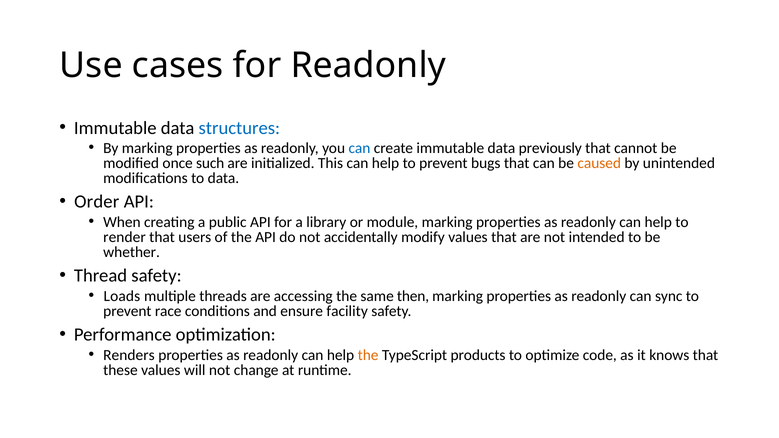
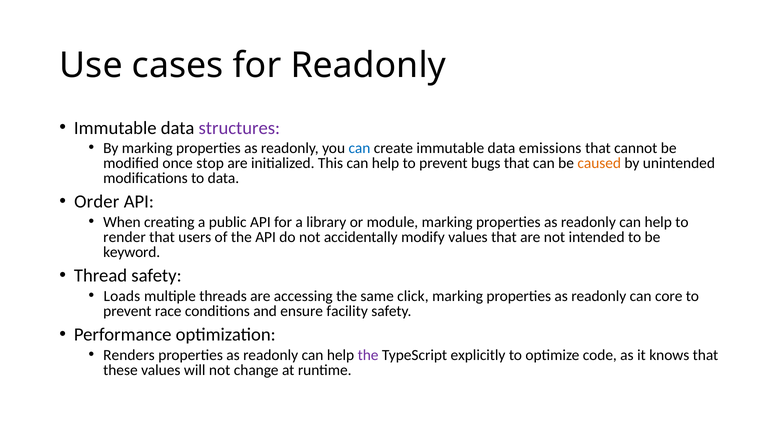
structures colour: blue -> purple
previously: previously -> emissions
such: such -> stop
whether: whether -> keyword
then: then -> click
sync: sync -> core
the at (368, 355) colour: orange -> purple
products: products -> explicitly
